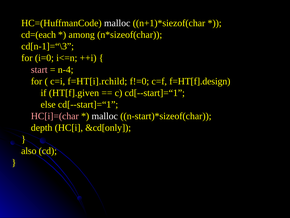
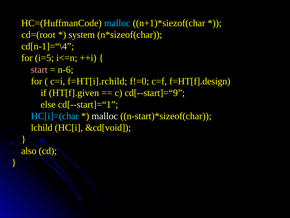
malloc at (117, 23) colour: white -> light blue
cd=(each: cd=(each -> cd=(root
among: among -> system
cd[n-1]=“\3: cd[n-1]=“\3 -> cd[n-1]=“\4
i=0: i=0 -> i=5
n-4: n-4 -> n-6
c cd[--start]=“1: cd[--start]=“1 -> cd[--start]=“9
HC[i]=(char colour: pink -> light blue
depth: depth -> lchild
&cd[only: &cd[only -> &cd[void
